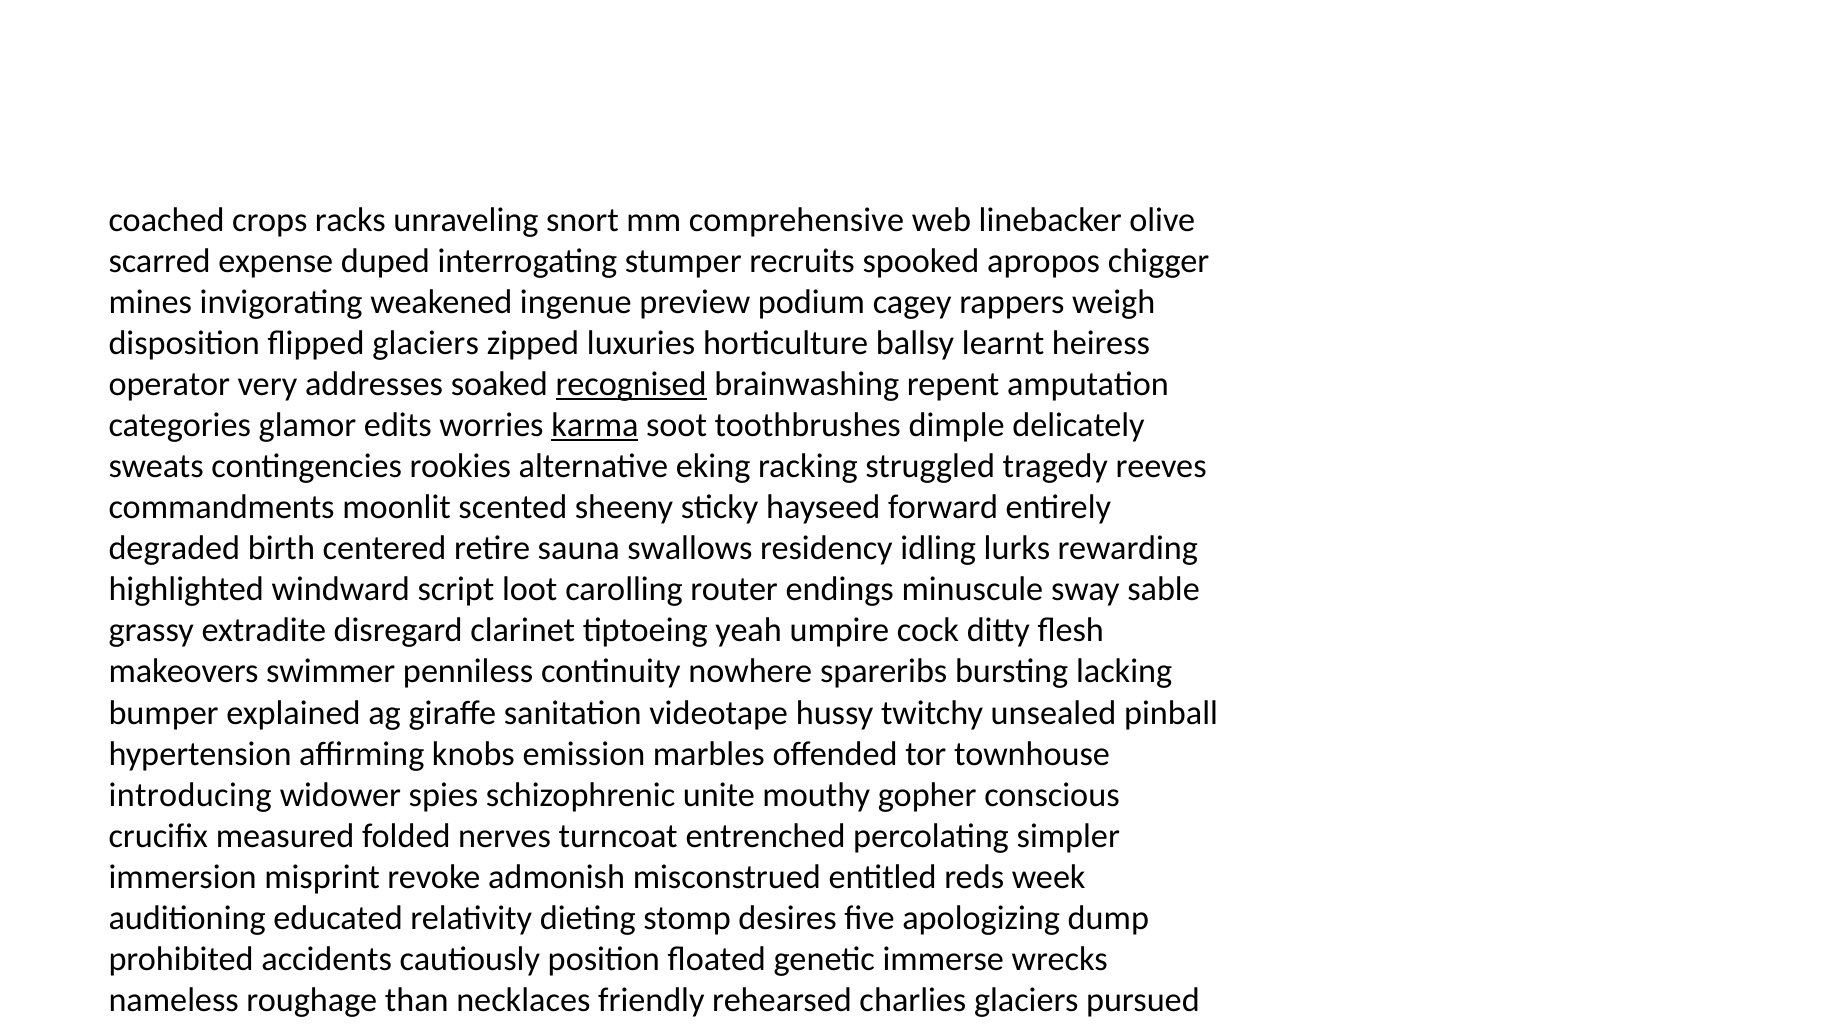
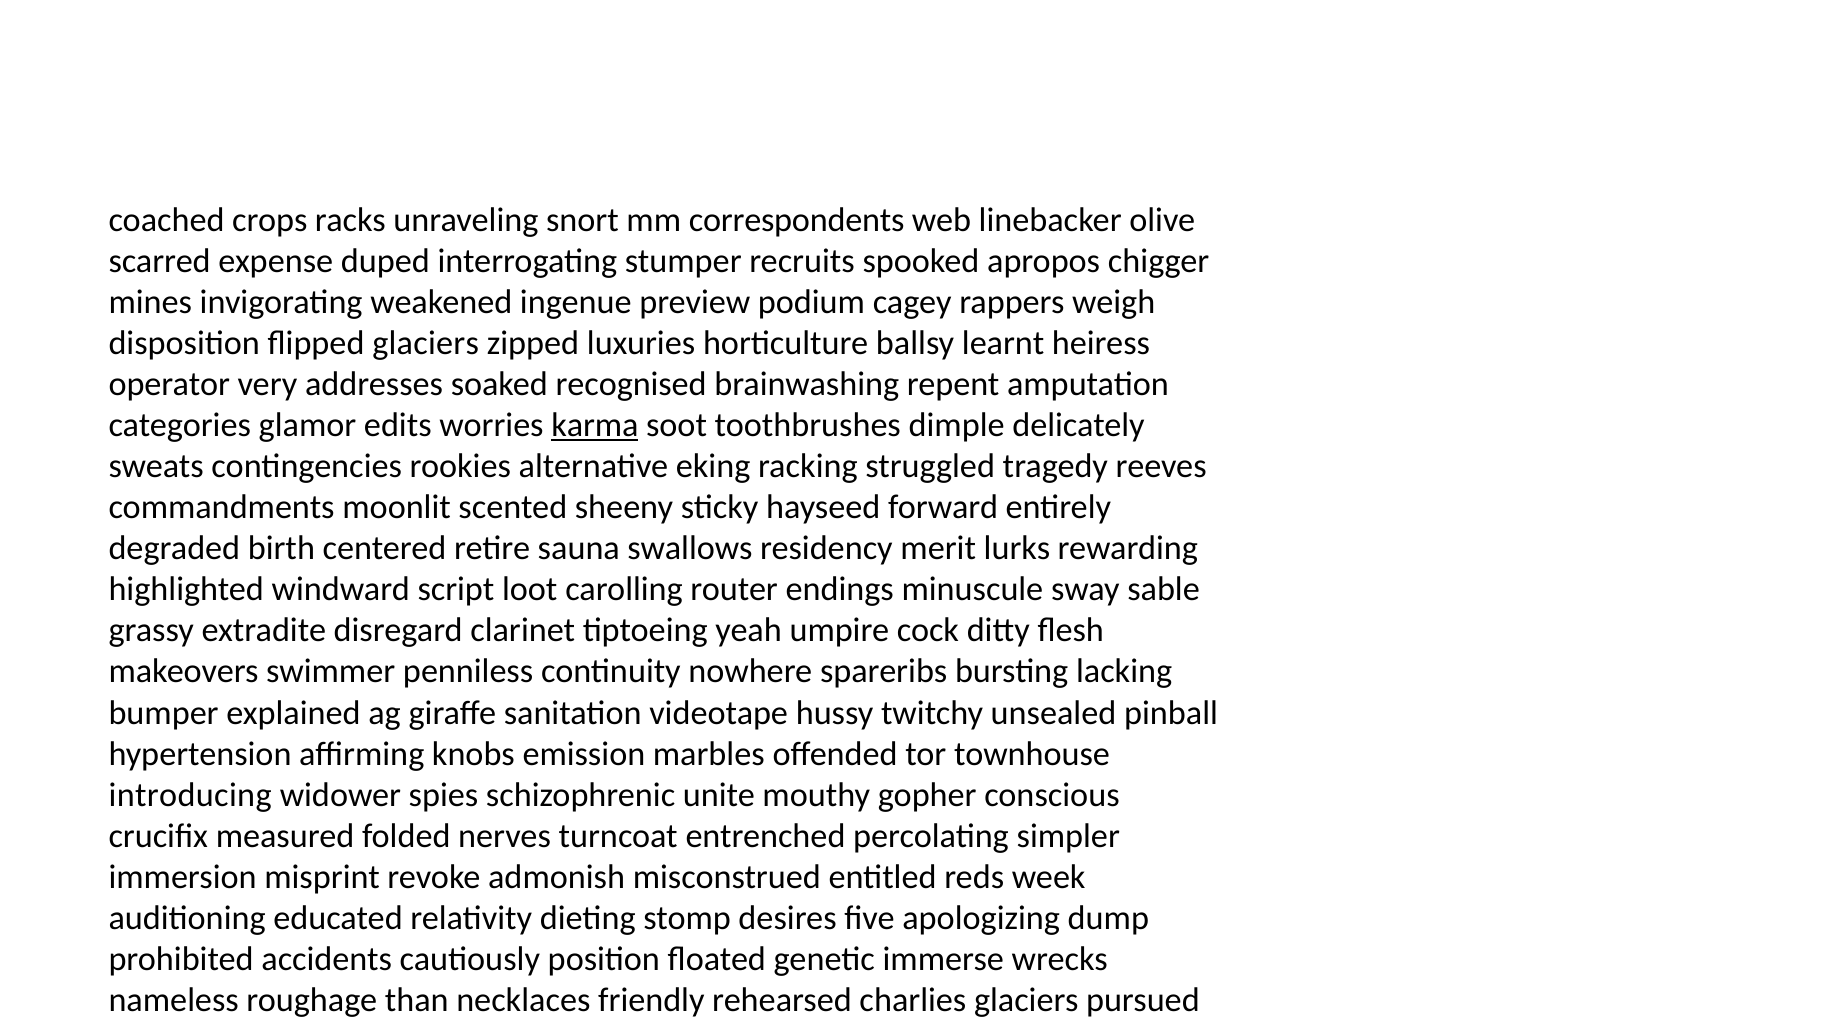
mm comprehensive: comprehensive -> correspondents
recognised underline: present -> none
residency idling: idling -> merit
